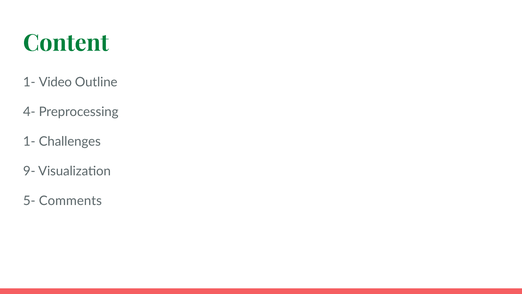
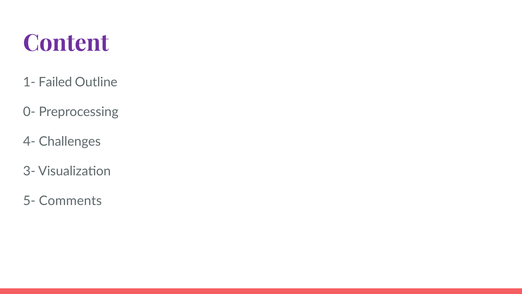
Content colour: green -> purple
Video: Video -> Failed
4-: 4- -> 0-
1- at (29, 141): 1- -> 4-
9-: 9- -> 3-
